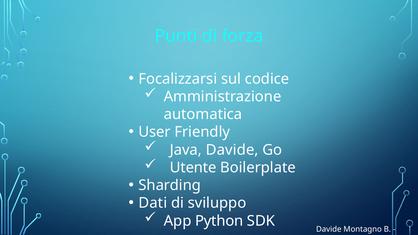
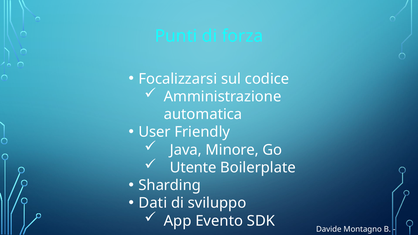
Java Davide: Davide -> Minore
Python: Python -> Evento
